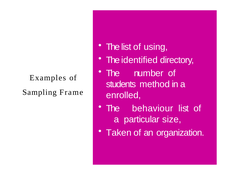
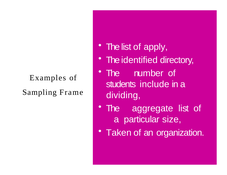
using: using -> apply
method: method -> include
enrolled: enrolled -> dividing
behaviour: behaviour -> aggregate
